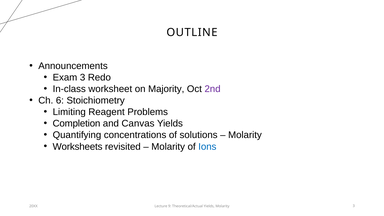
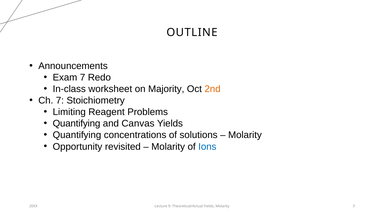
Exam 3: 3 -> 7
2nd colour: purple -> orange
Ch 6: 6 -> 7
Completion at (76, 124): Completion -> Quantifying
Worksheets: Worksheets -> Opportunity
